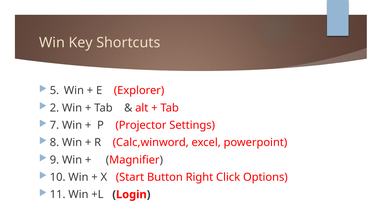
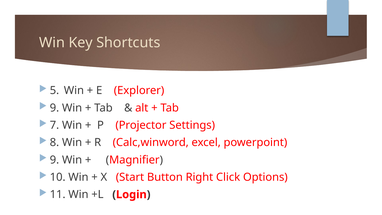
2 at (54, 108): 2 -> 9
